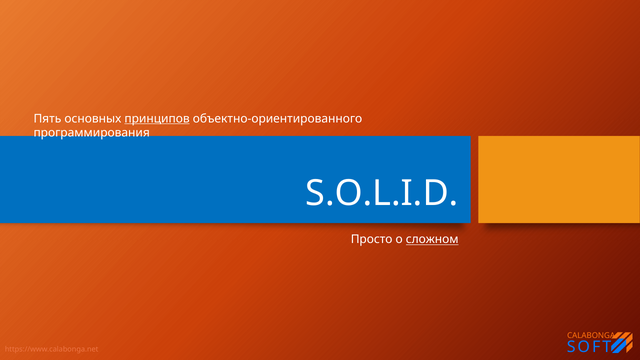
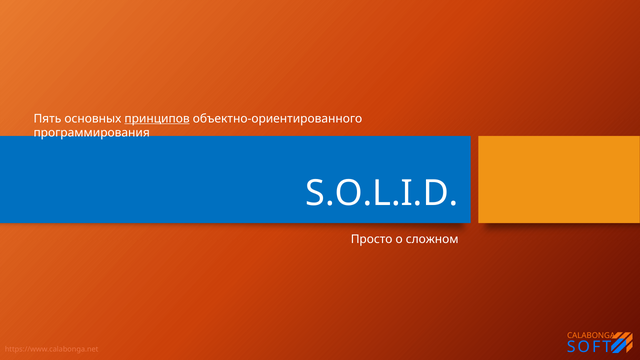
сложном underline: present -> none
